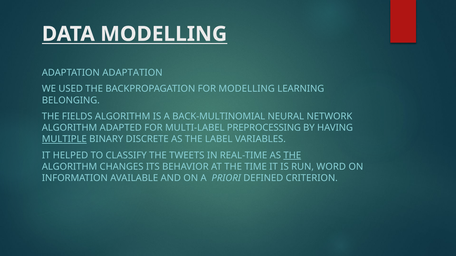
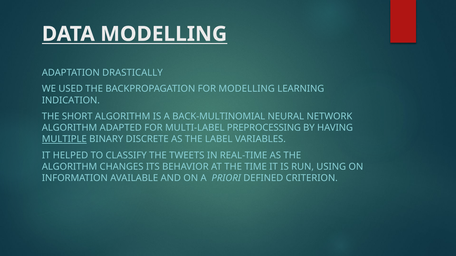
ADAPTATION ADAPTATION: ADAPTATION -> DRASTICALLY
BELONGING: BELONGING -> INDICATION
FIELDS: FIELDS -> SHORT
THE at (292, 156) underline: present -> none
WORD: WORD -> USING
